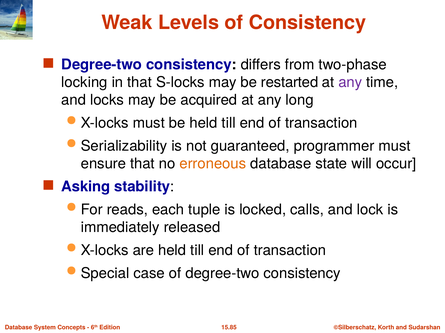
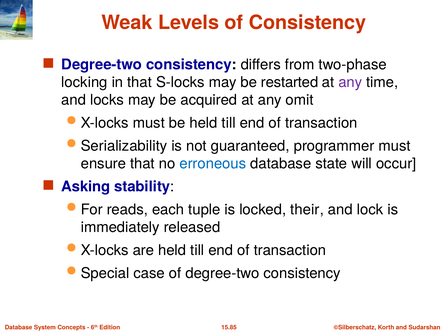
long: long -> omit
erroneous colour: orange -> blue
calls: calls -> their
